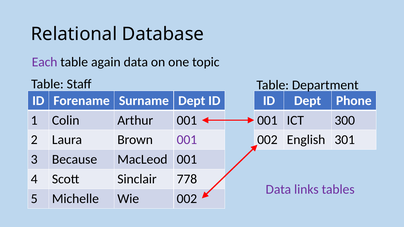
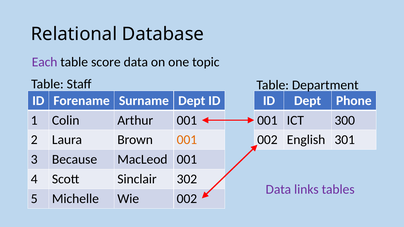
again: again -> score
001 at (187, 140) colour: purple -> orange
778: 778 -> 302
